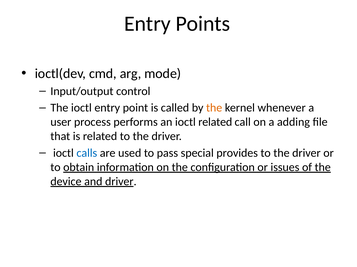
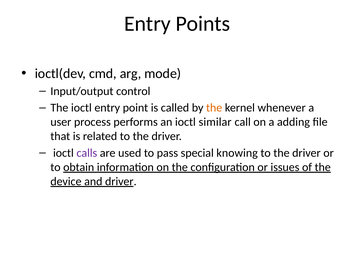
ioctl related: related -> similar
calls colour: blue -> purple
provides: provides -> knowing
